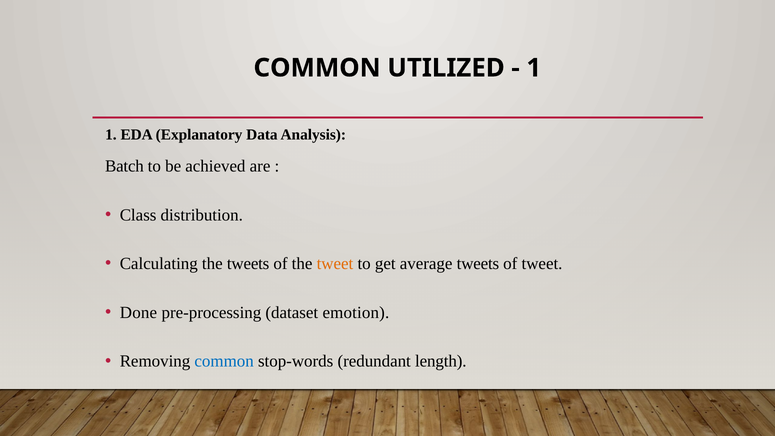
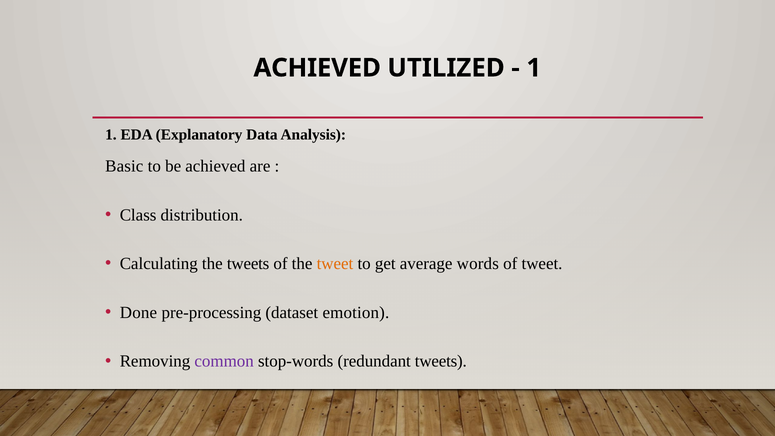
COMMON at (317, 68): COMMON -> ACHIEVED
Batch: Batch -> Basic
average tweets: tweets -> words
common at (224, 361) colour: blue -> purple
redundant length: length -> tweets
